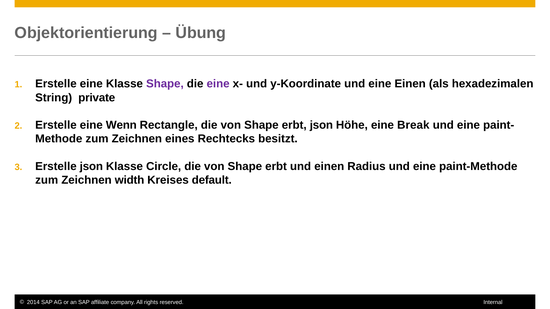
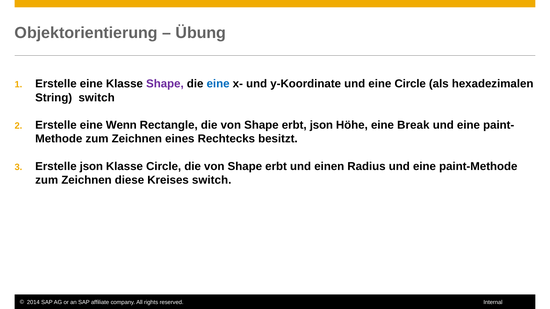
eine at (218, 84) colour: purple -> blue
eine Einen: Einen -> Circle
String private: private -> switch
width: width -> diese
Kreises default: default -> switch
